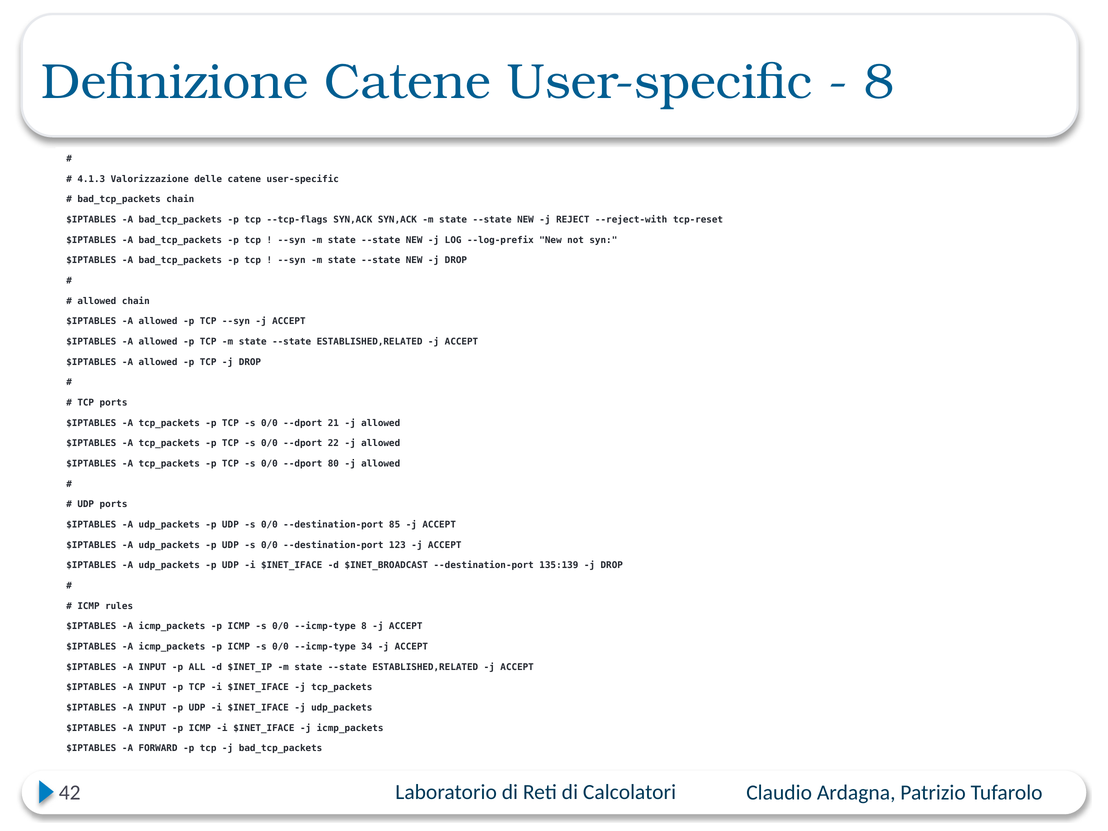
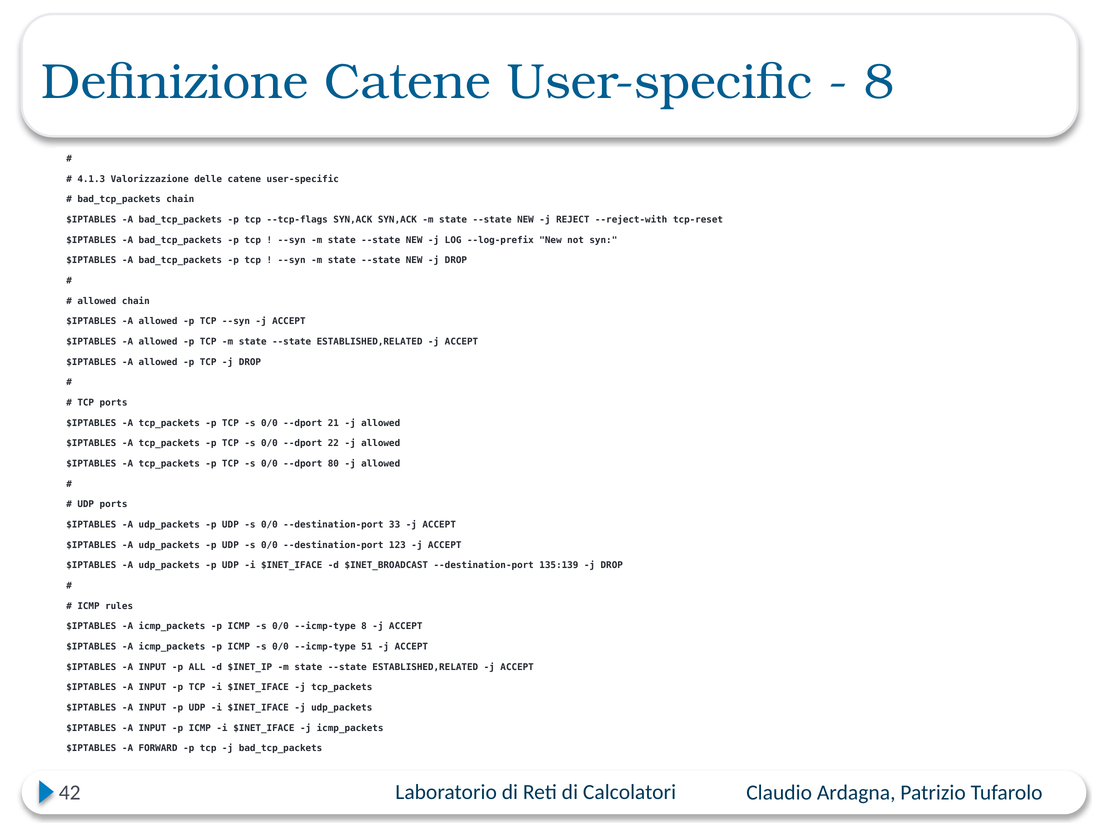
85: 85 -> 33
34: 34 -> 51
